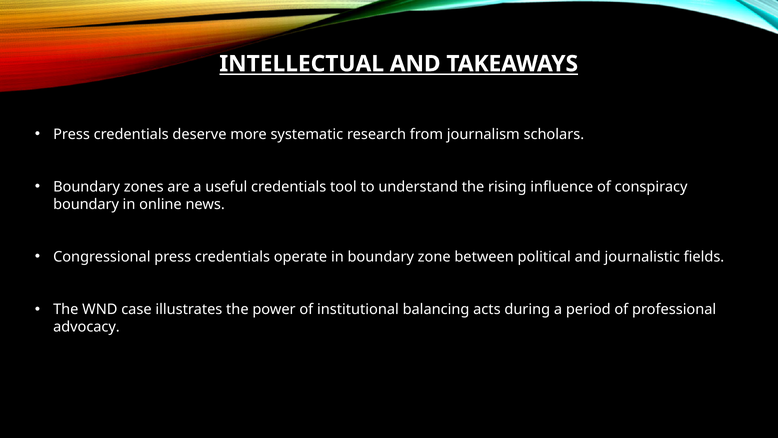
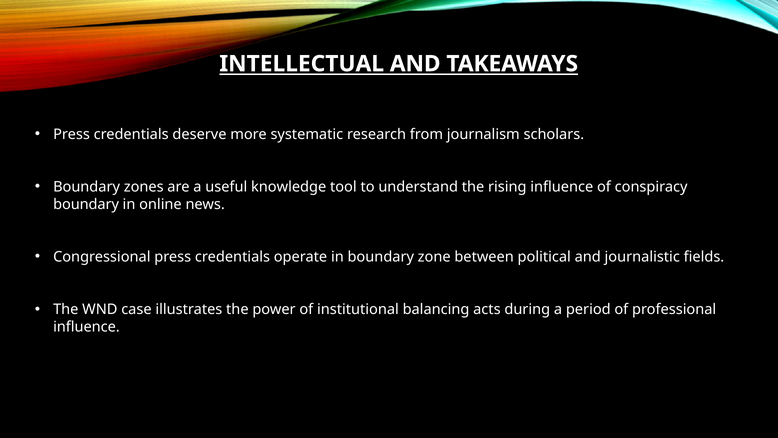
useful credentials: credentials -> knowledge
advocacy at (86, 327): advocacy -> influence
